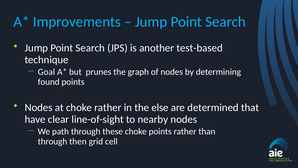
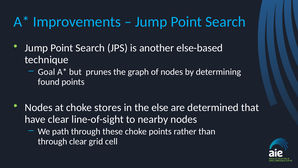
test-based: test-based -> else-based
choke rather: rather -> stores
through then: then -> clear
